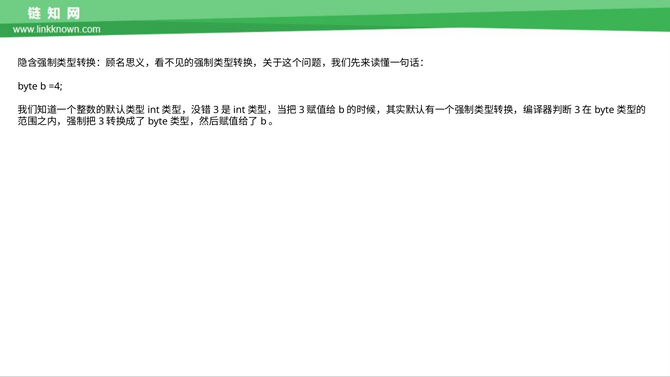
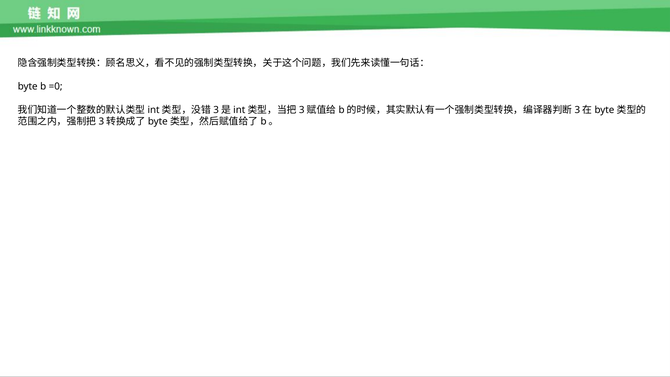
=4: =4 -> =0
